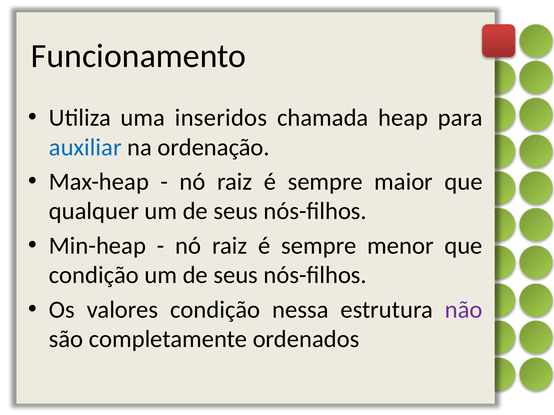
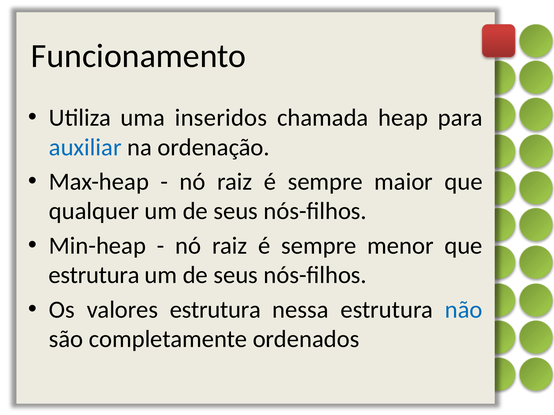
condição at (94, 275): condição -> estrutura
valores condição: condição -> estrutura
não colour: purple -> blue
